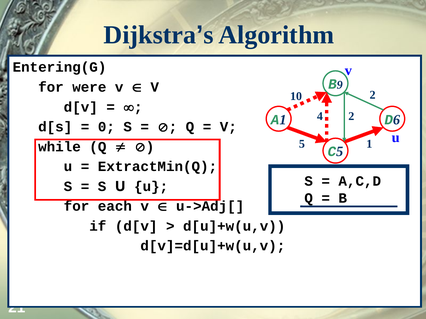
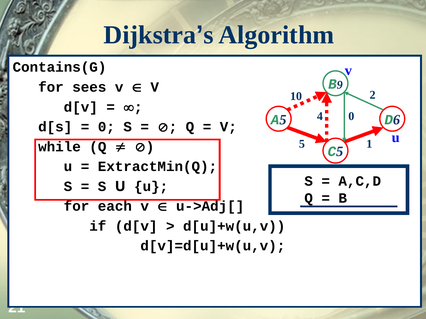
Entering(G: Entering(G -> Contains(G
were: were -> sees
4 2: 2 -> 0
1 at (283, 120): 1 -> 5
